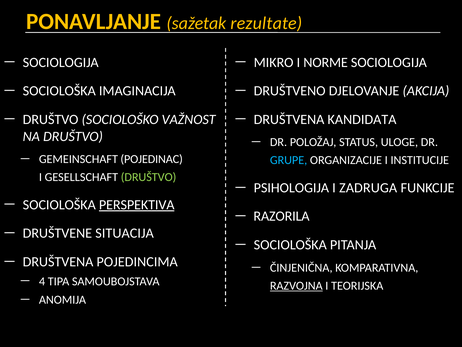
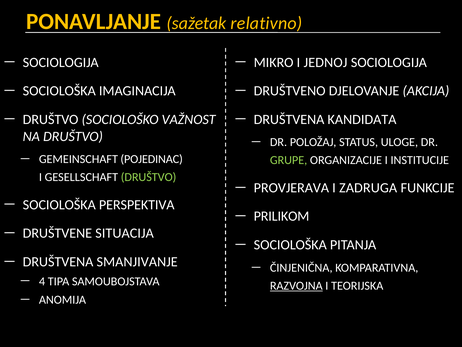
rezultate: rezultate -> relativno
NORME: NORME -> JEDNOJ
GRUPE colour: light blue -> light green
PSIHOLOGIJA: PSIHOLOGIJA -> PROVJERAVA
PERSPEKTIVA underline: present -> none
RAZORILA: RAZORILA -> PRILIKOM
POJEDINCIMA: POJEDINCIMA -> SMANJIVANJE
